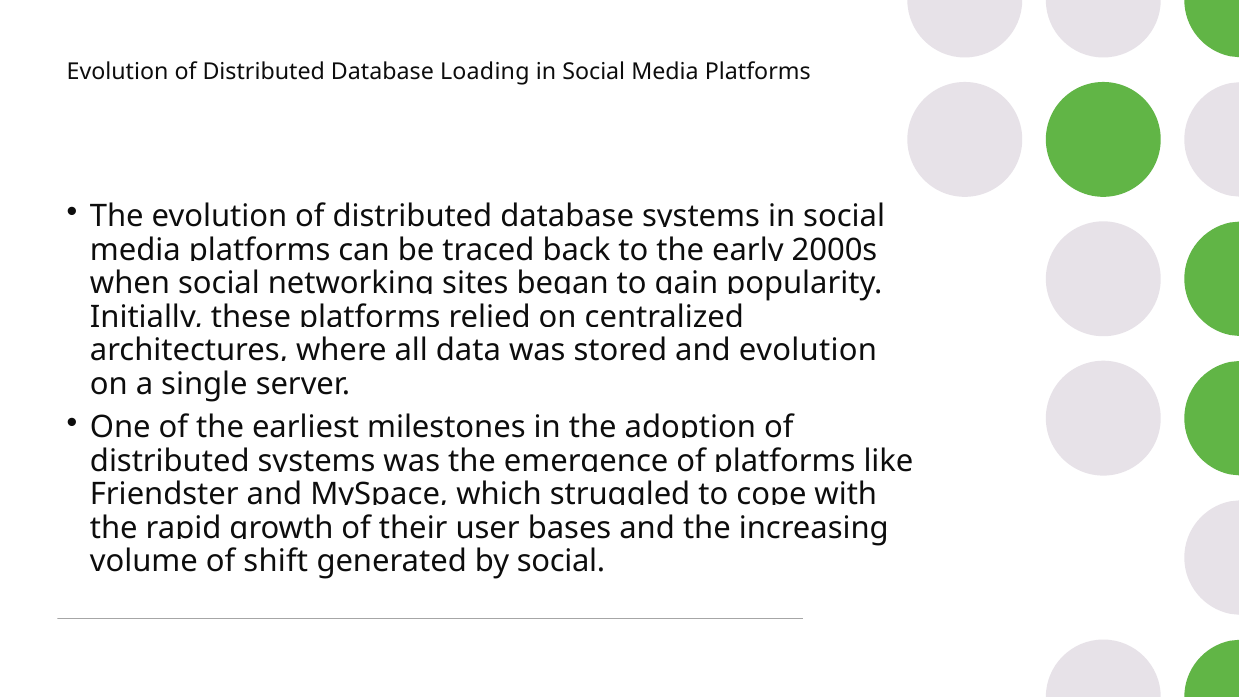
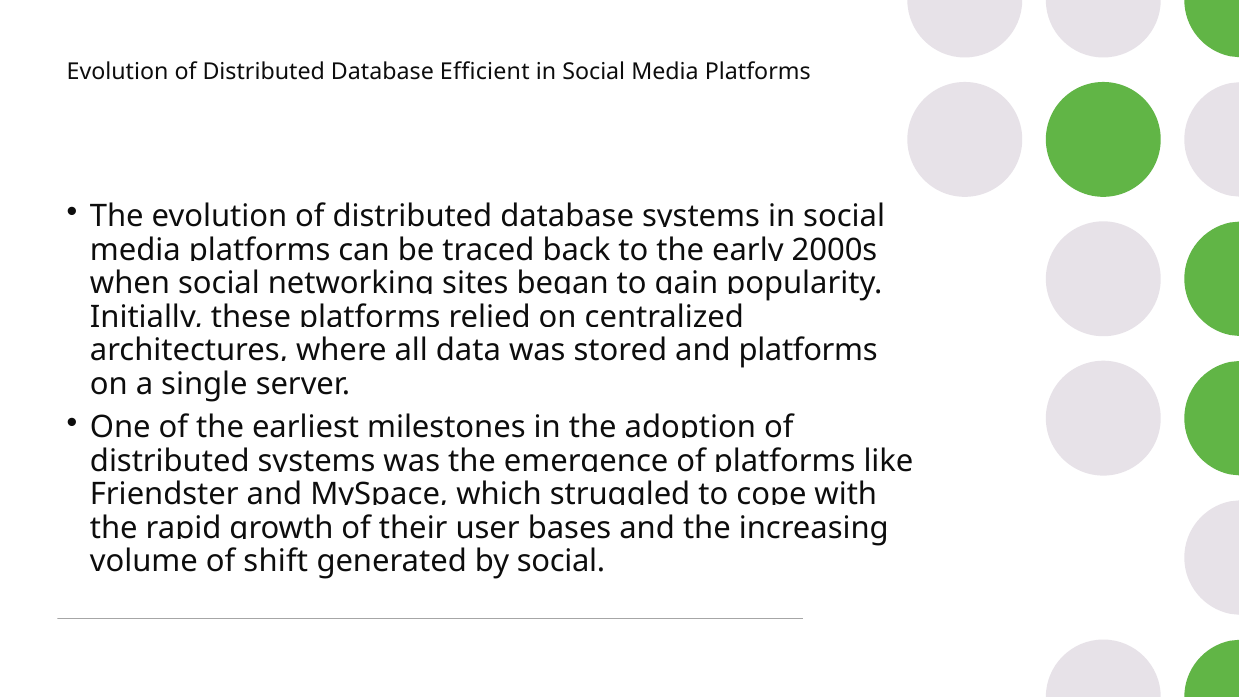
Loading: Loading -> Efficient
and evolution: evolution -> platforms
